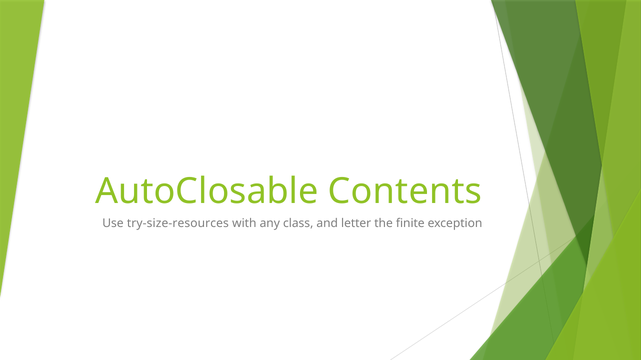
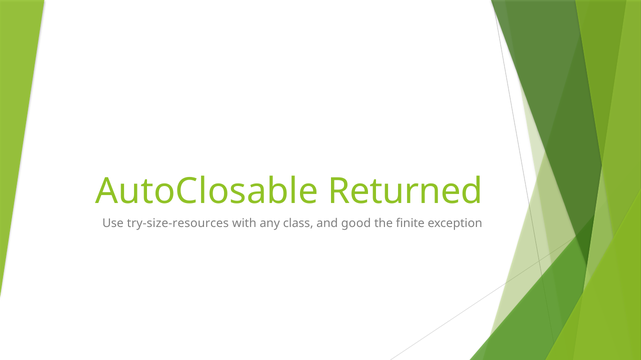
Contents: Contents -> Returned
letter: letter -> good
